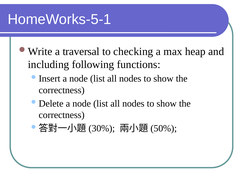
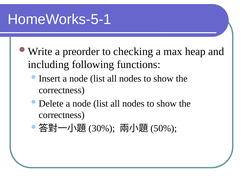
traversal: traversal -> preorder
